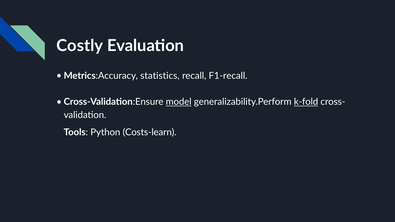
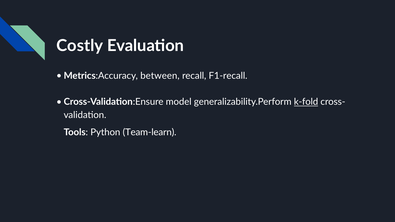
statistics: statistics -> between
model underline: present -> none
Costs-learn: Costs-learn -> Team-learn
